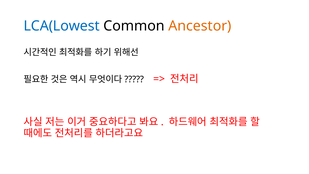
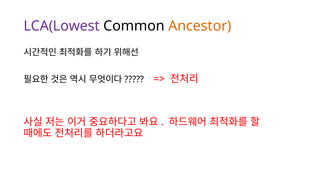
LCA(Lowest colour: blue -> purple
